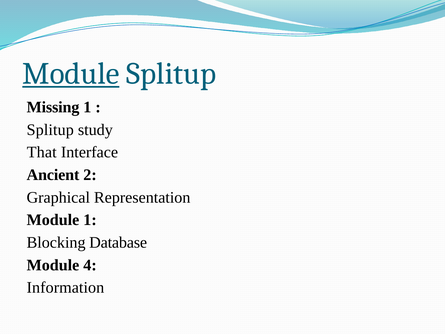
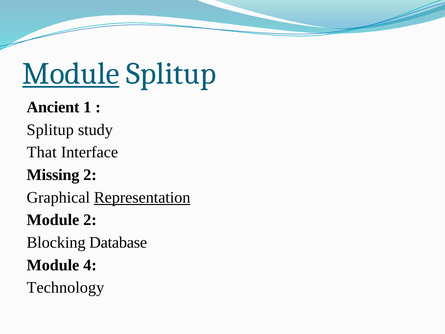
Missing: Missing -> Ancient
Ancient: Ancient -> Missing
Representation underline: none -> present
Module 1: 1 -> 2
Information: Information -> Technology
